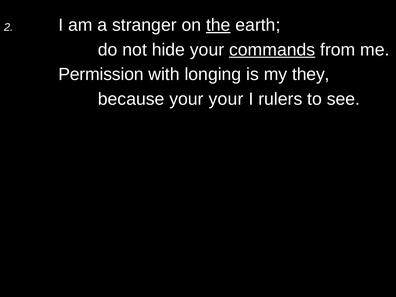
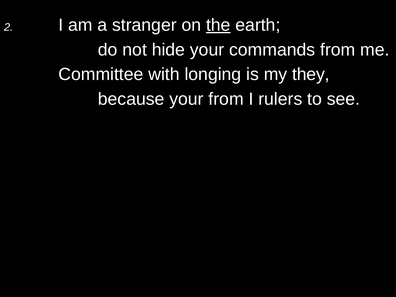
commands underline: present -> none
Permission: Permission -> Committee
your your: your -> from
